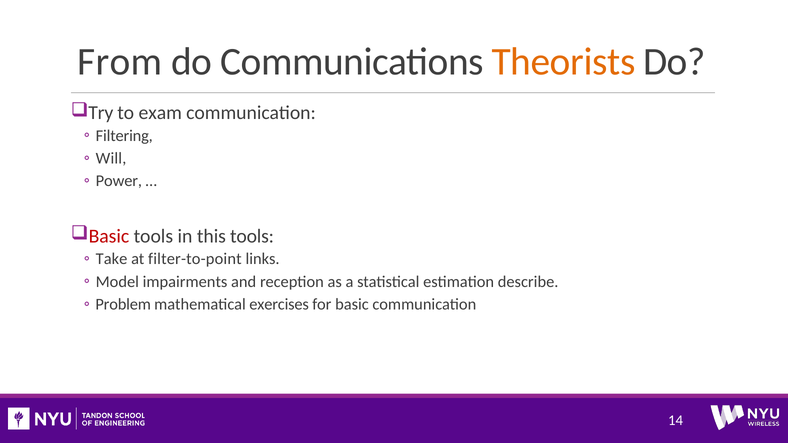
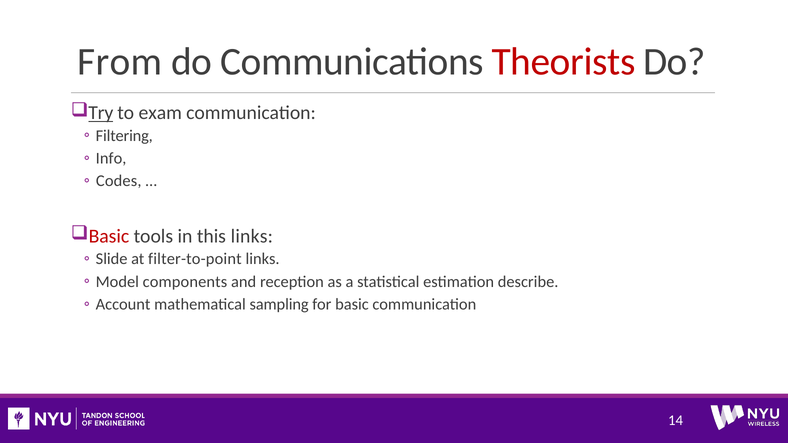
Theorists colour: orange -> red
Try underline: none -> present
Will: Will -> Info
Power: Power -> Codes
this tools: tools -> links
Take: Take -> Slide
impairments: impairments -> components
Problem: Problem -> Account
exercises: exercises -> sampling
